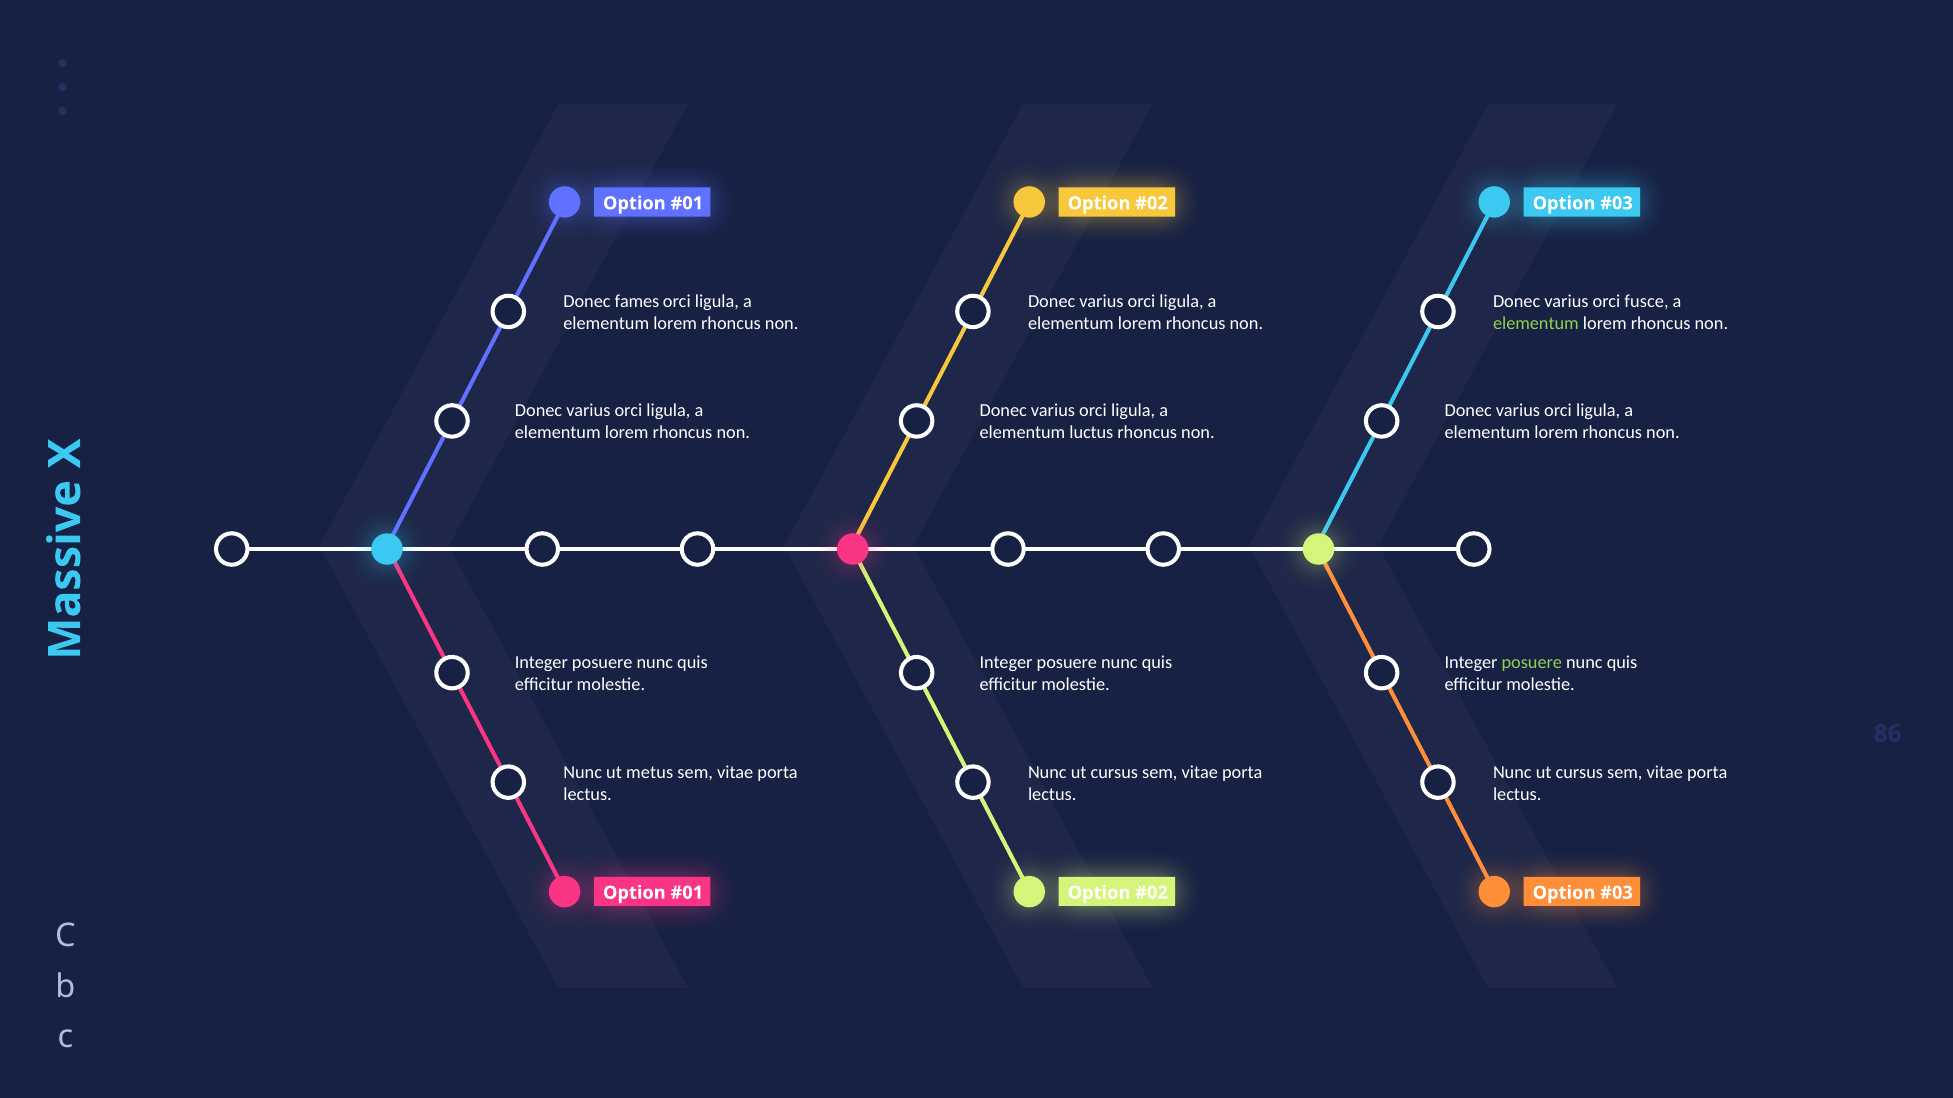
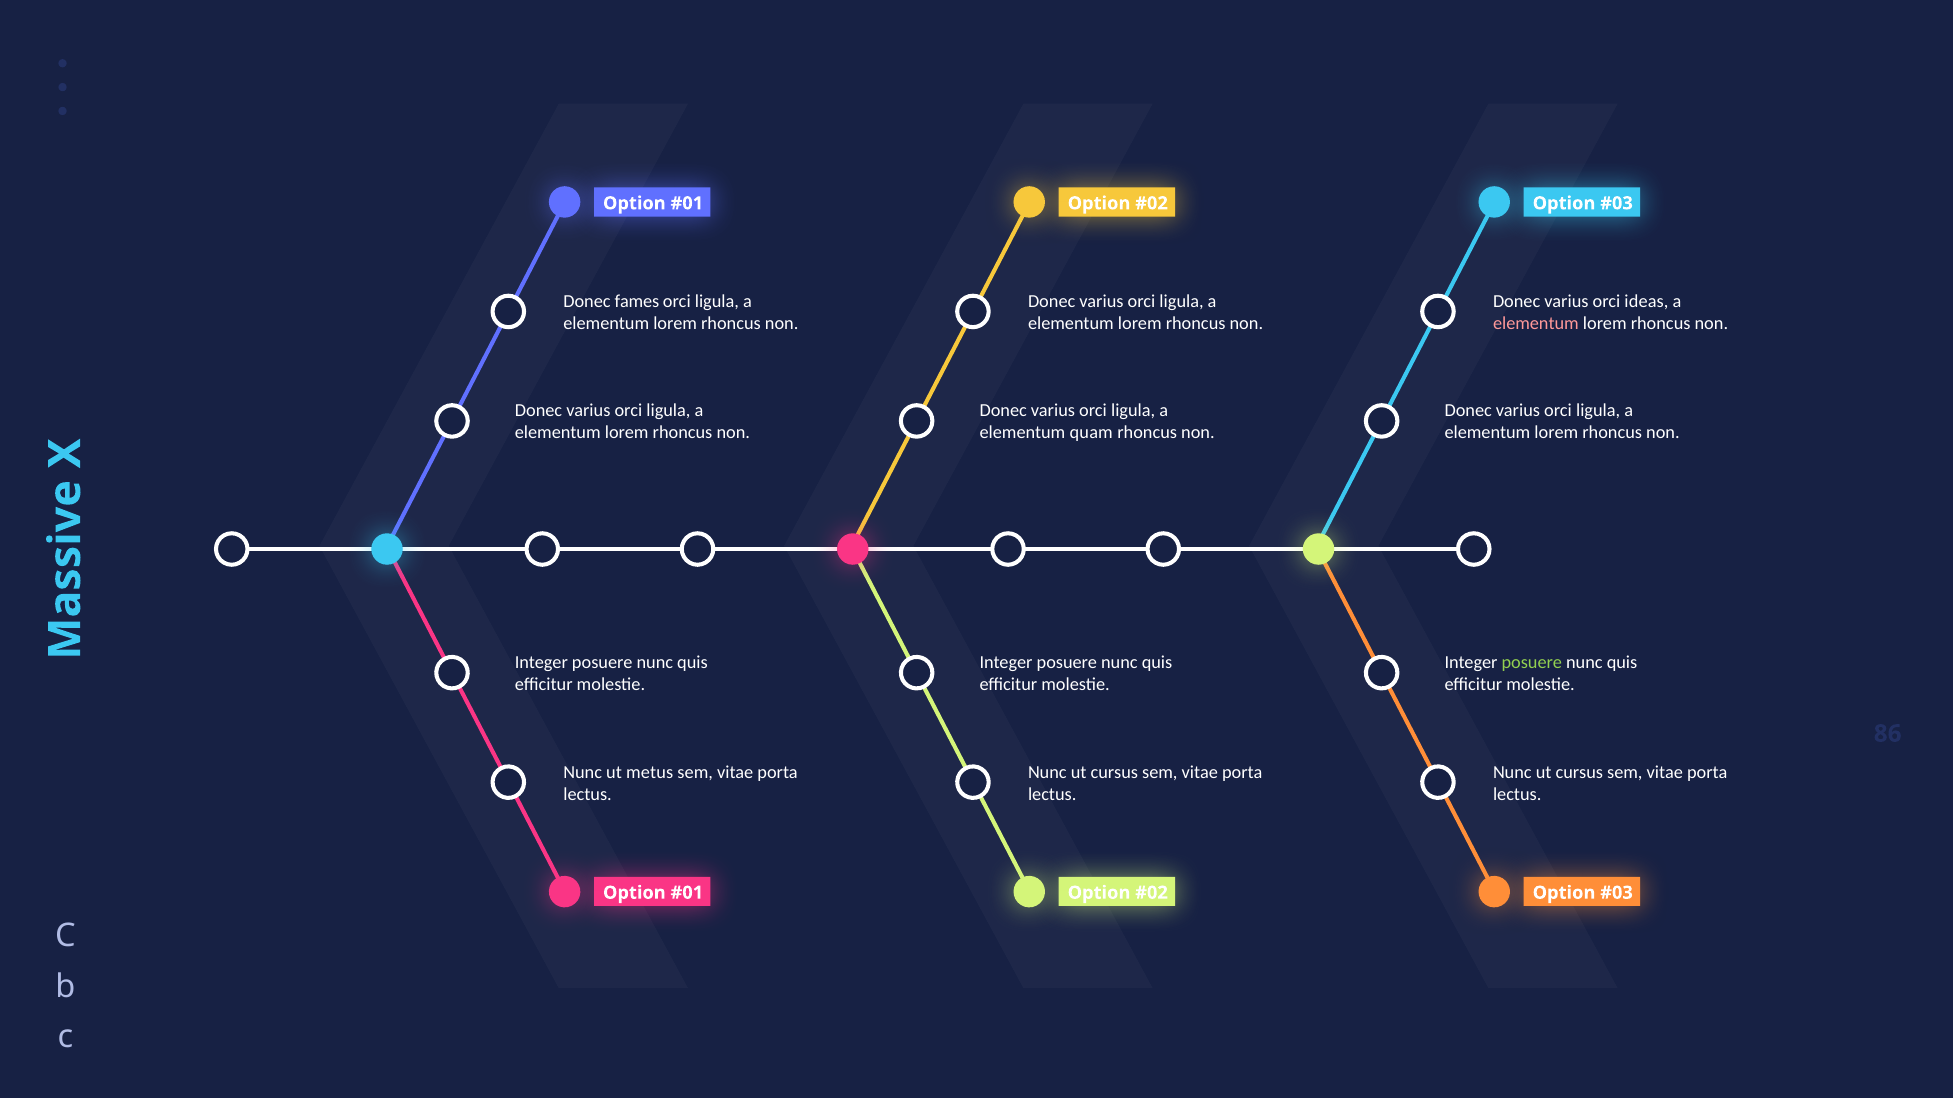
fusce: fusce -> ideas
elementum at (1536, 323) colour: light green -> pink
luctus: luctus -> quam
